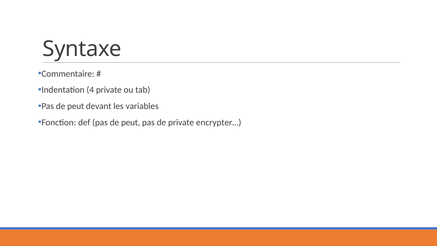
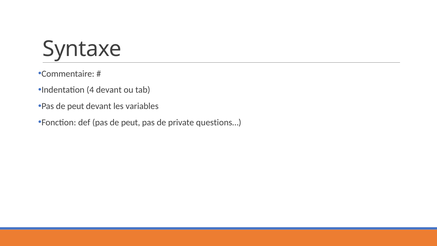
4 private: private -> devant
encrypter…: encrypter… -> questions…
